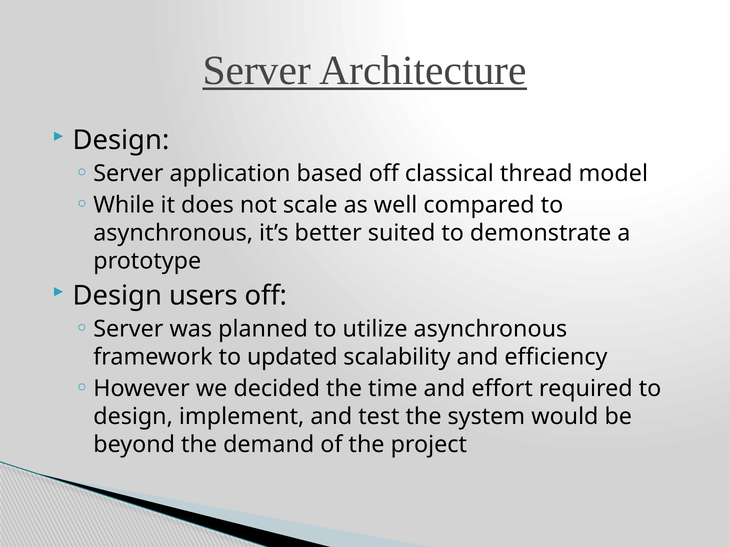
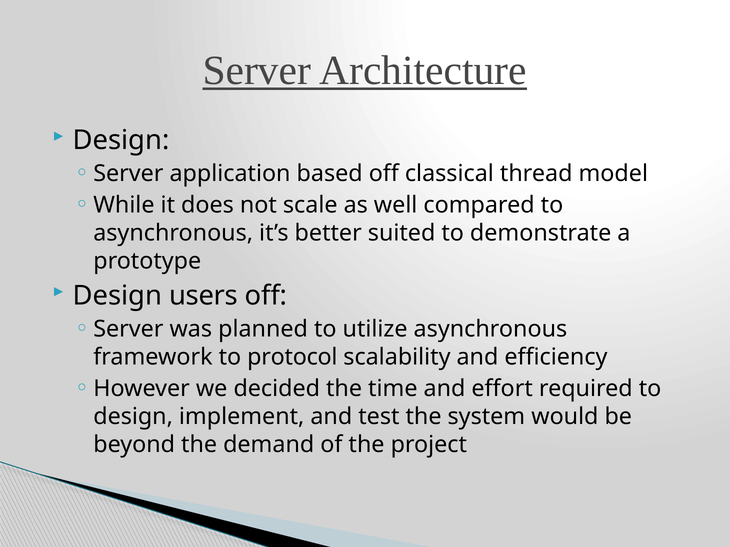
updated: updated -> protocol
